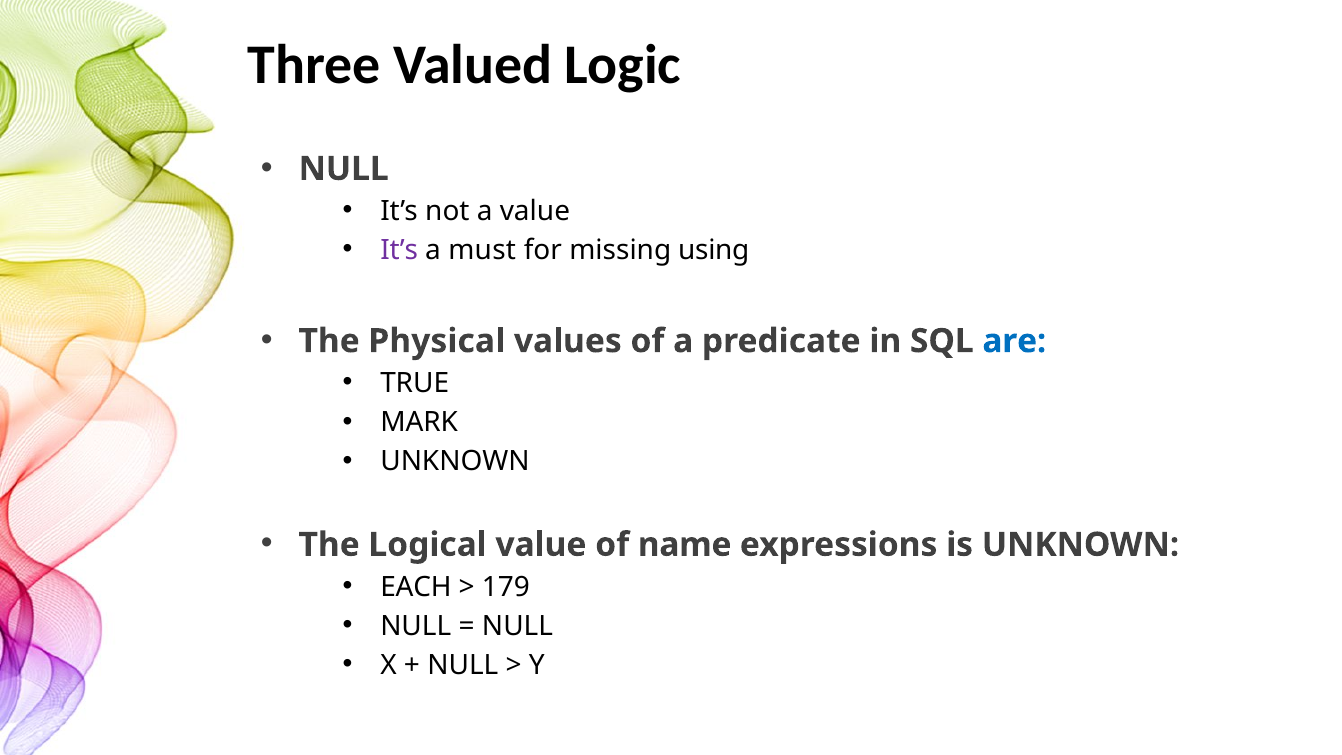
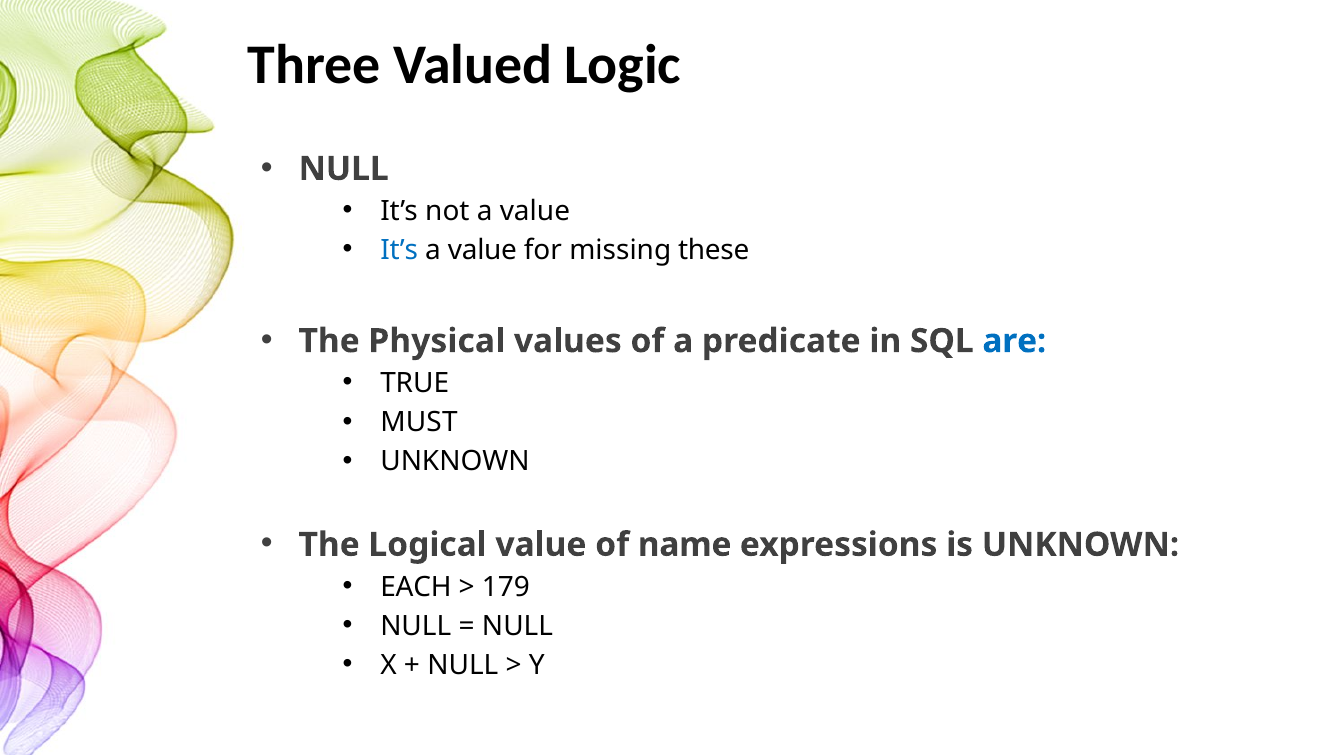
It’s at (399, 250) colour: purple -> blue
must at (482, 250): must -> value
using: using -> these
MARK: MARK -> MUST
